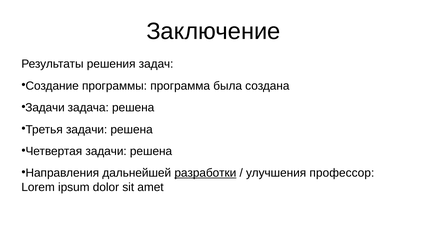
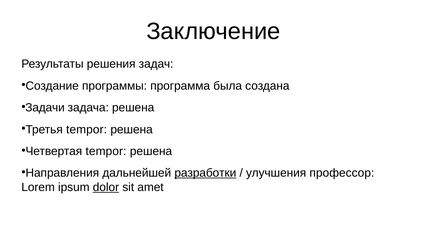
Третья задачи: задачи -> tempor
Четвертая задачи: задачи -> tempor
dolor underline: none -> present
